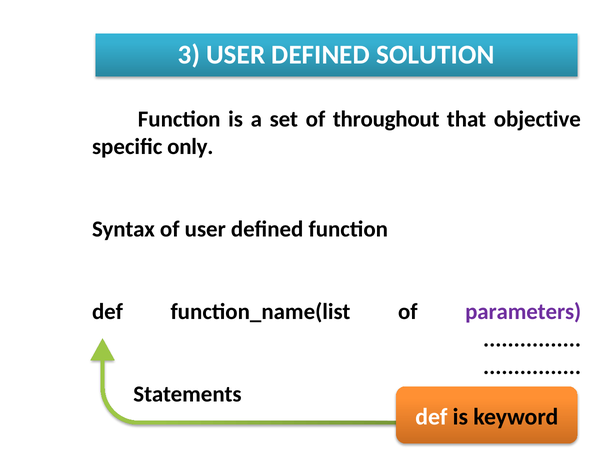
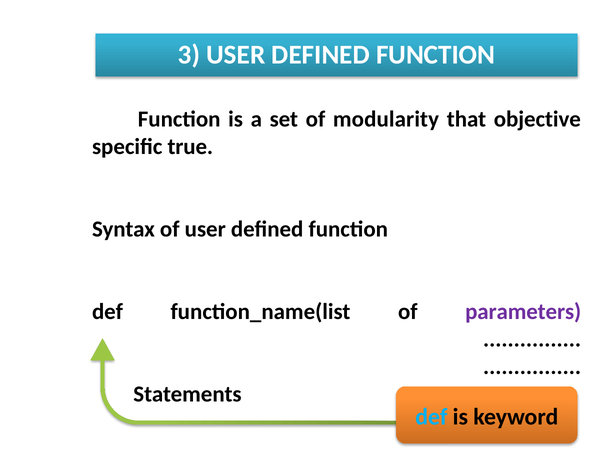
3 USER DEFINED SOLUTION: SOLUTION -> FUNCTION
throughout: throughout -> modularity
only: only -> true
def at (431, 417) colour: white -> light blue
